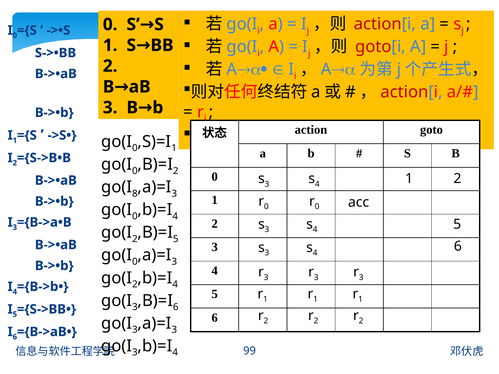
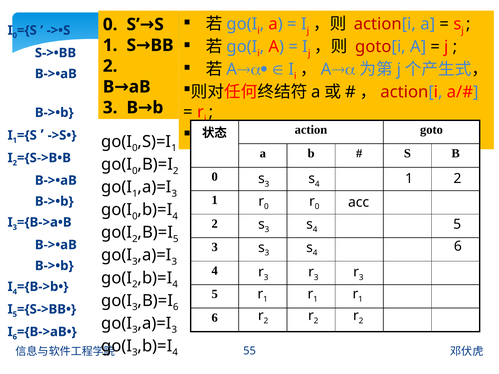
8 at (135, 194): 8 -> 1
0 at (135, 262): 0 -> 3
99: 99 -> 55
